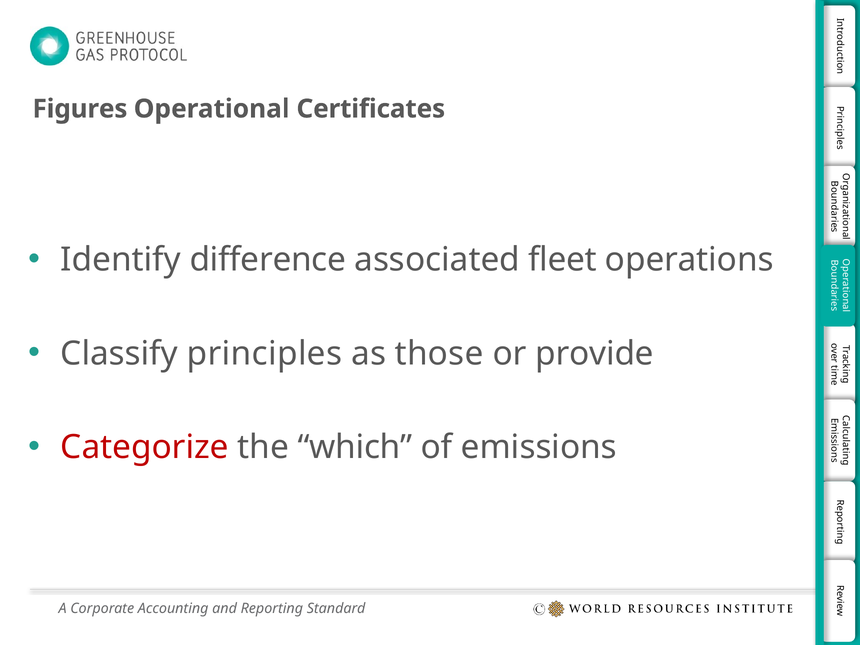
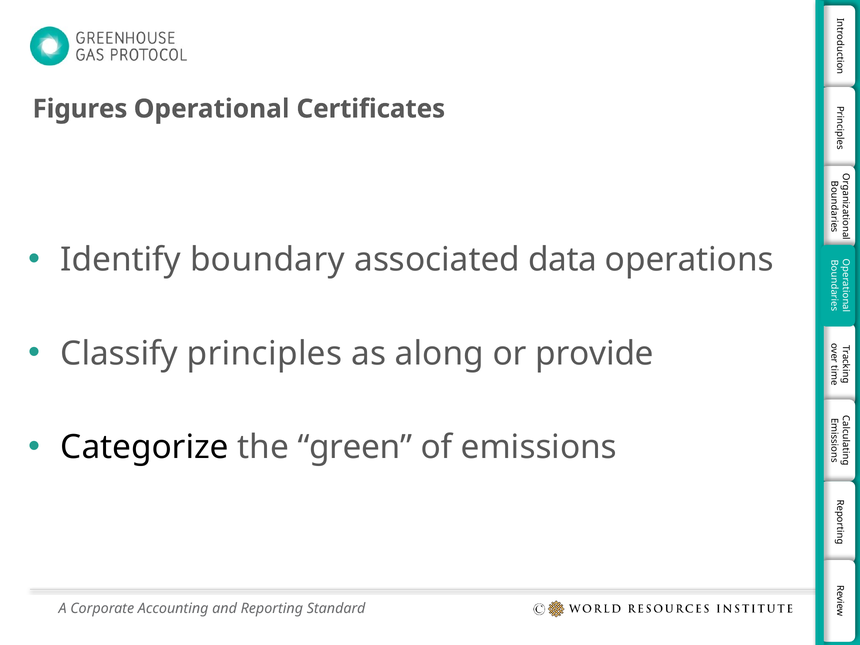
difference: difference -> boundary
fleet: fleet -> data
those: those -> along
Categorize colour: red -> black
which: which -> green
